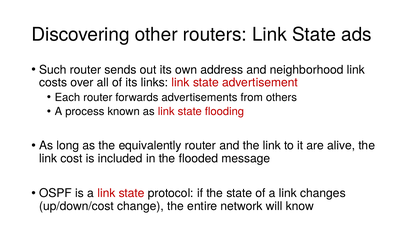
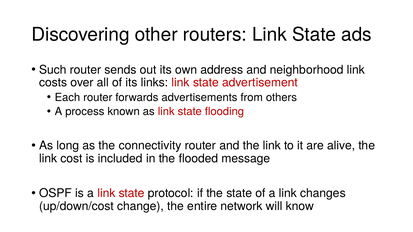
equivalently: equivalently -> connectivity
